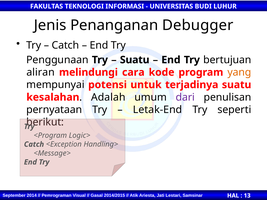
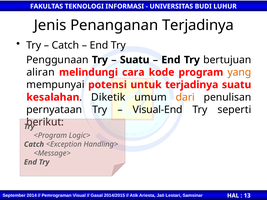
Penanganan Debugger: Debugger -> Terjadinya
Adalah: Adalah -> Diketik
dari colour: purple -> orange
Letak-End: Letak-End -> Visual-End
